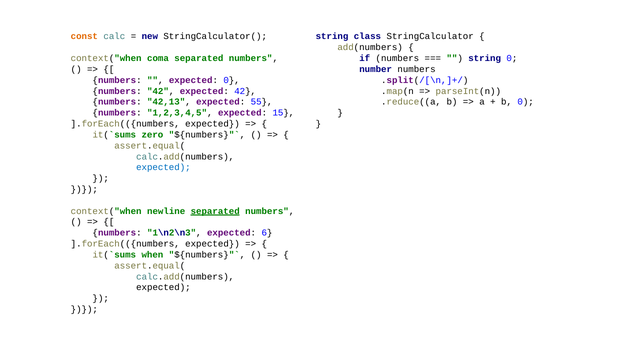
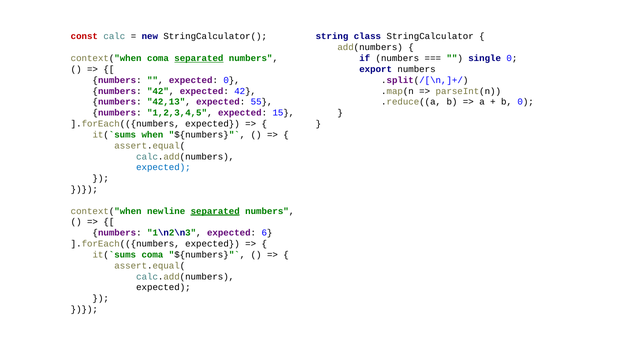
const colour: orange -> red
separated at (199, 58) underline: none -> present
string at (485, 58): string -> single
number: number -> export
zero: zero -> when
when at (152, 255): when -> coma
